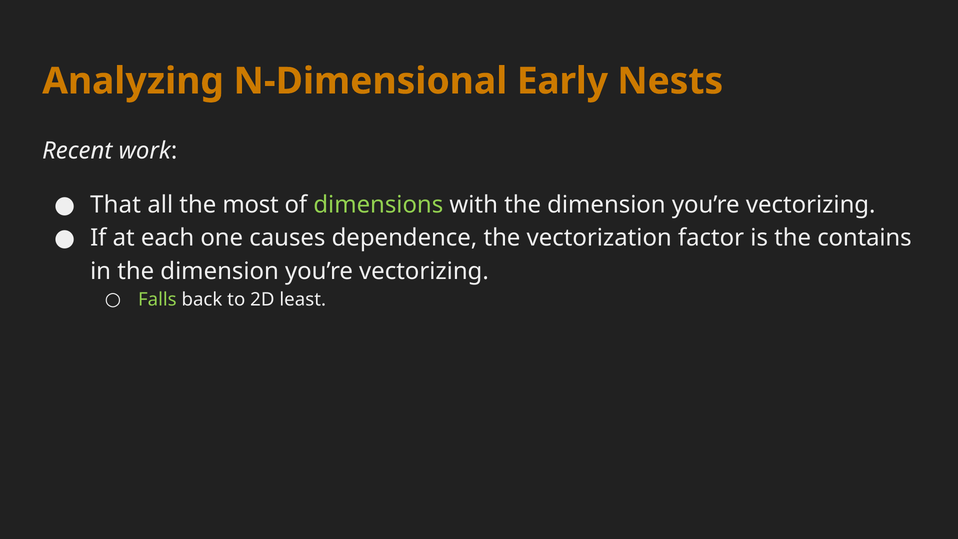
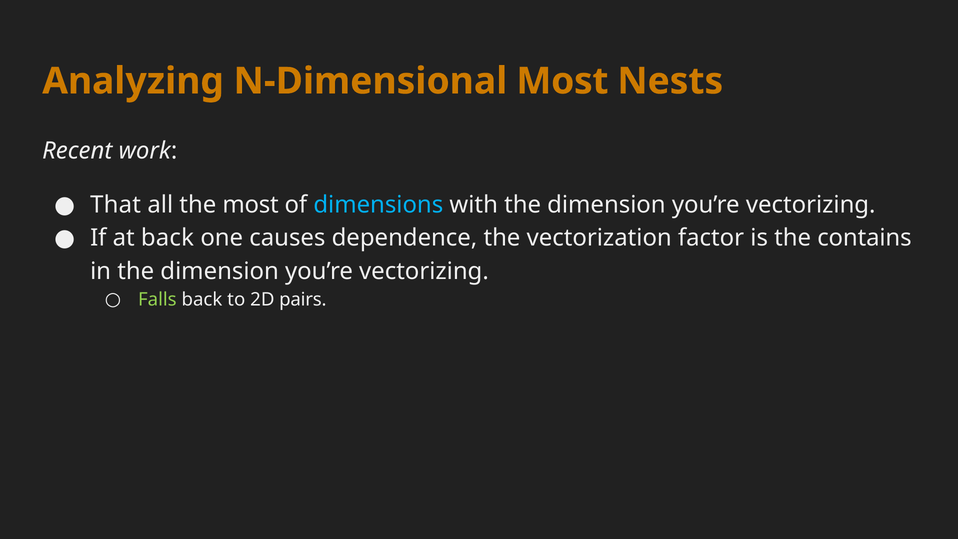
N-Dimensional Early: Early -> Most
dimensions colour: light green -> light blue
at each: each -> back
least: least -> pairs
